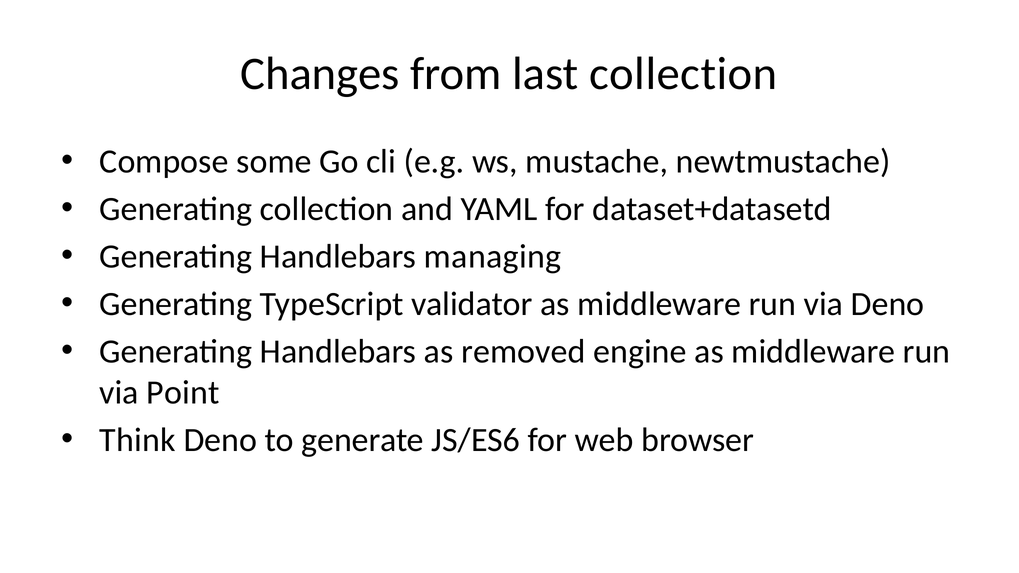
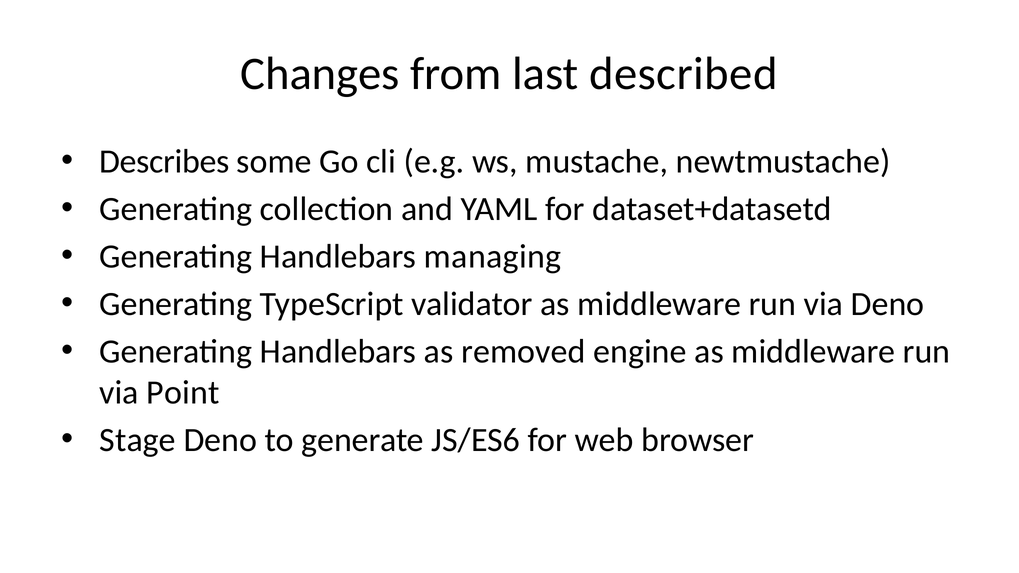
last collection: collection -> described
Compose: Compose -> Describes
Think: Think -> Stage
